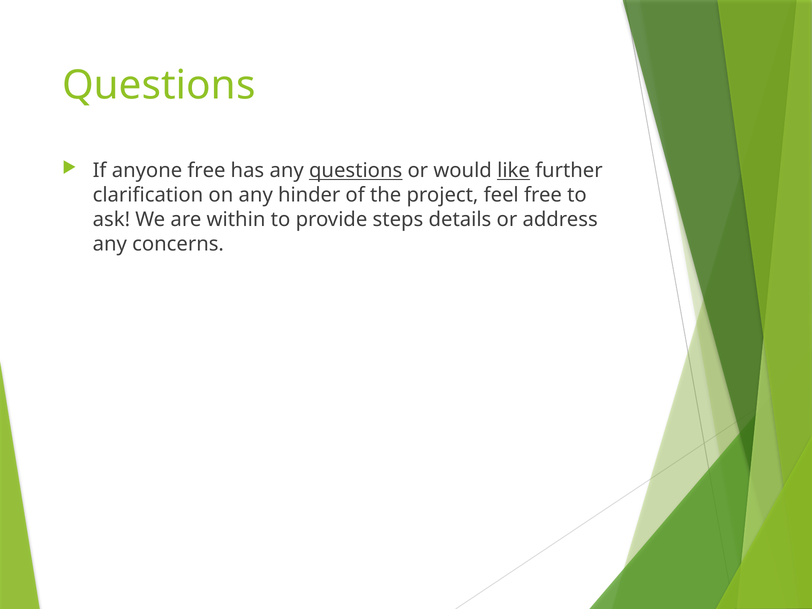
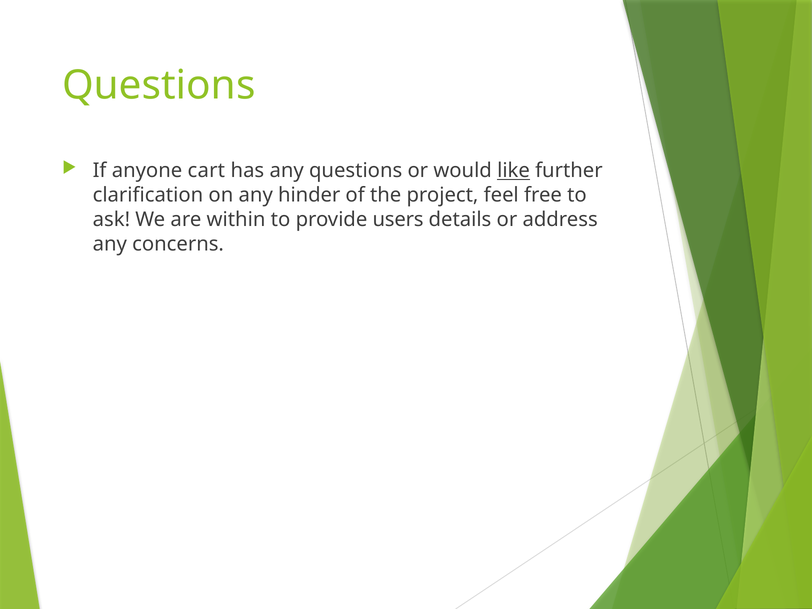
anyone free: free -> cart
questions at (356, 171) underline: present -> none
steps: steps -> users
